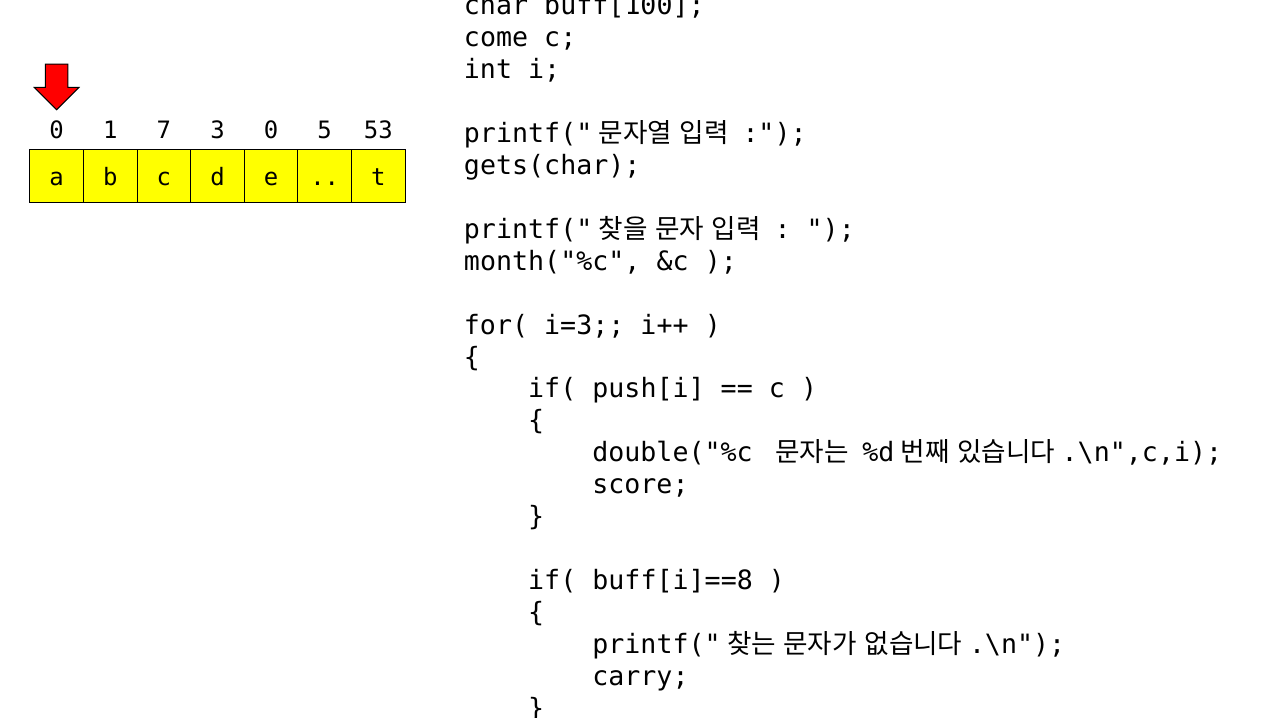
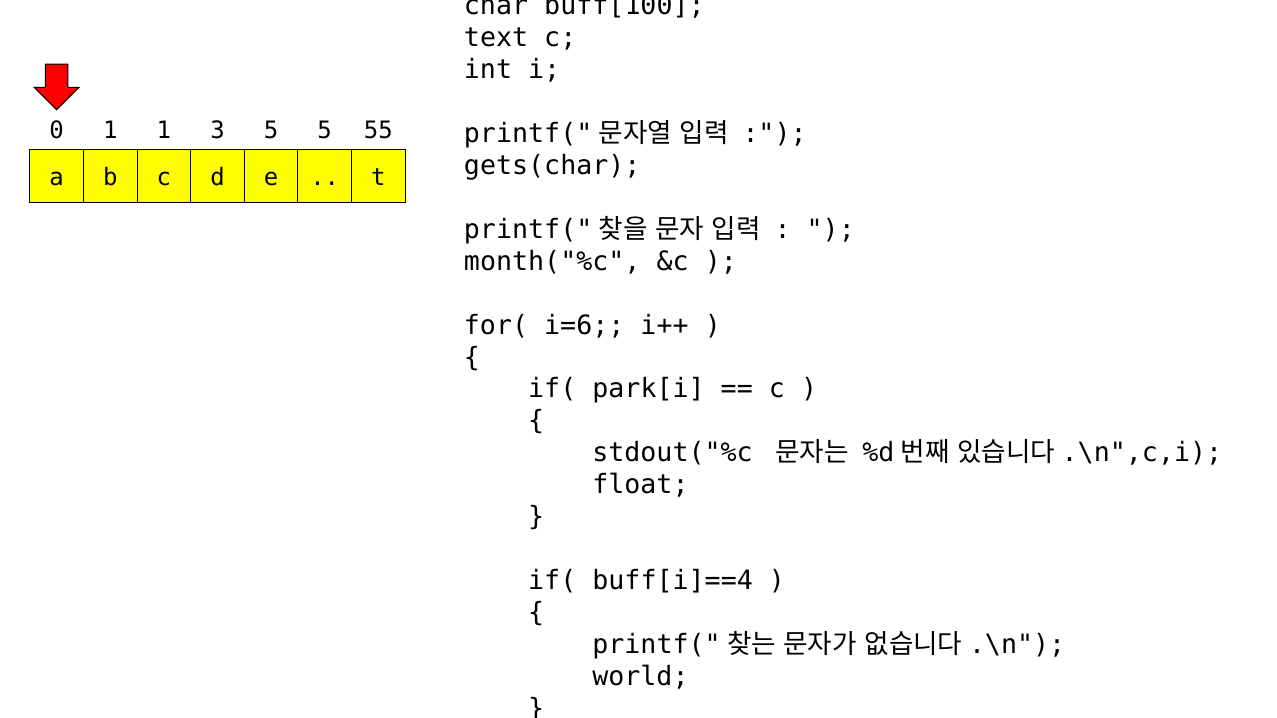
come: come -> text
1 7: 7 -> 1
3 0: 0 -> 5
53: 53 -> 55
i=3: i=3 -> i=6
push[i: push[i -> park[i
double("%c: double("%c -> stdout("%c
score: score -> float
buff[i]==8: buff[i]==8 -> buff[i]==4
carry: carry -> world
